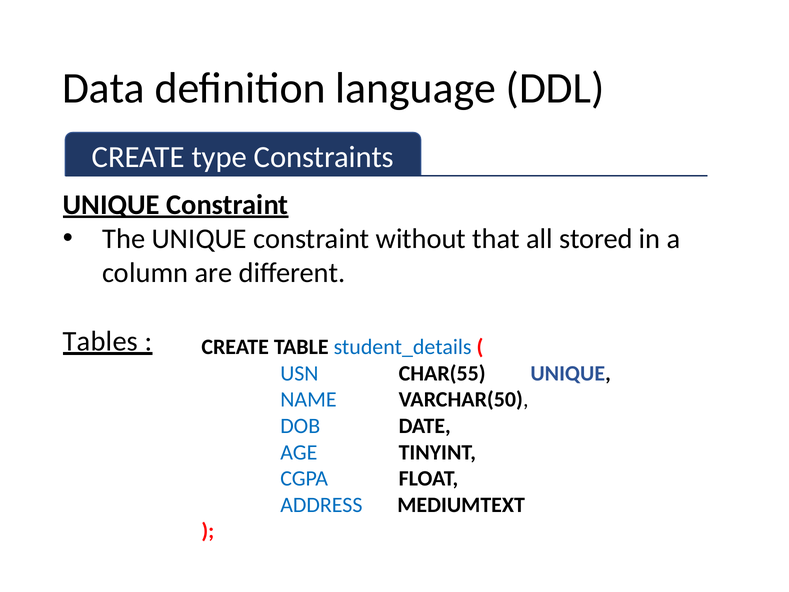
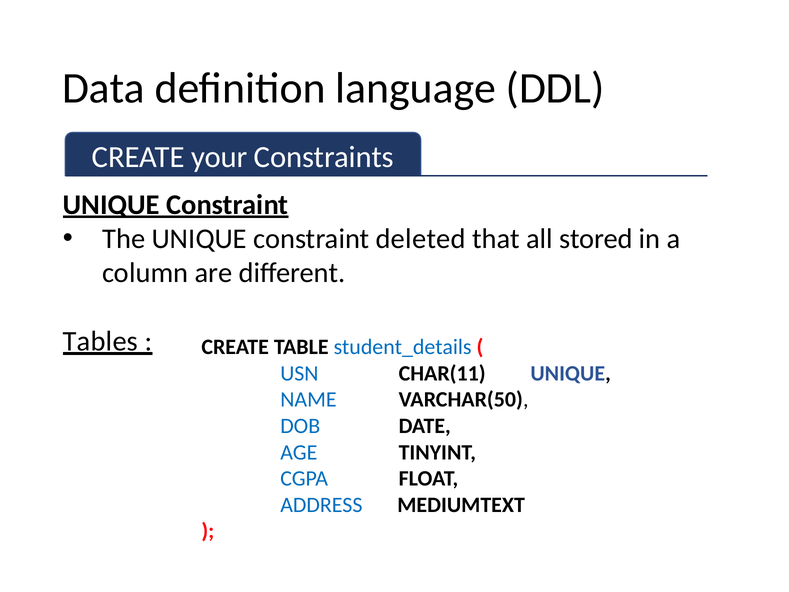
type: type -> your
without: without -> deleted
CHAR(55: CHAR(55 -> CHAR(11
